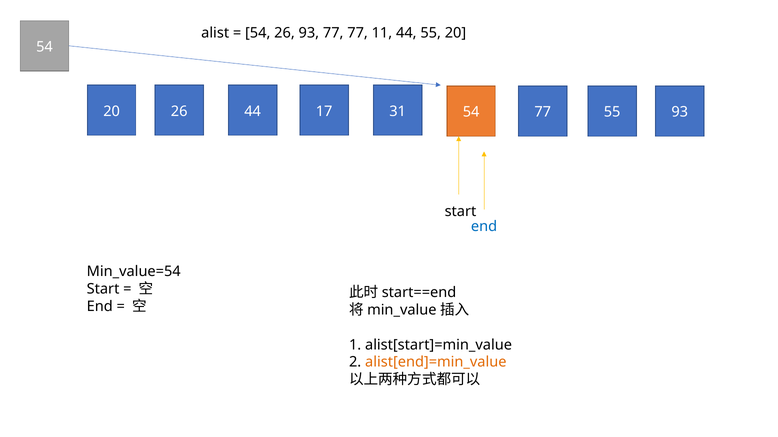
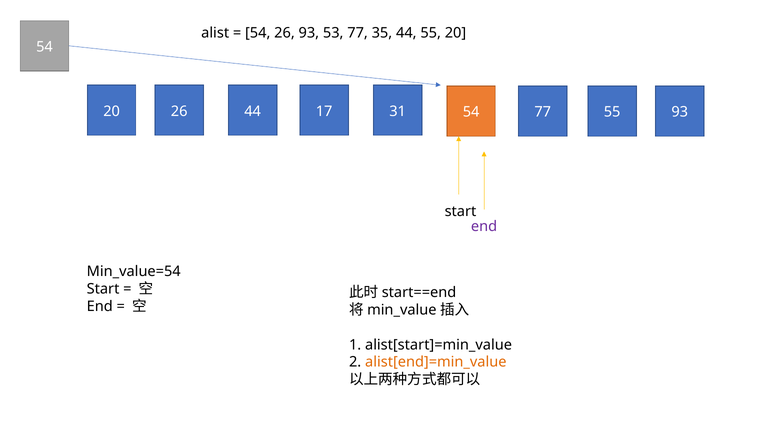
93 77: 77 -> 53
11: 11 -> 35
end at (484, 227) colour: blue -> purple
